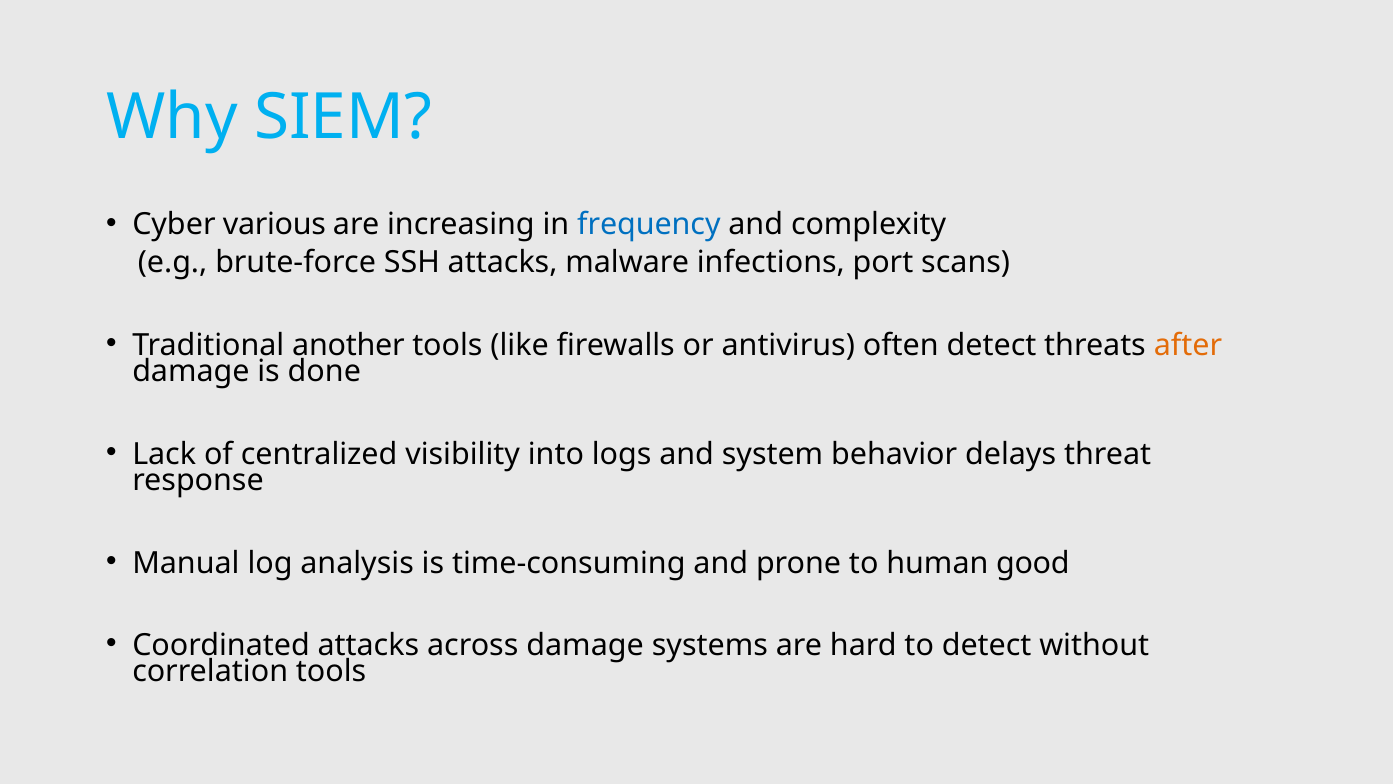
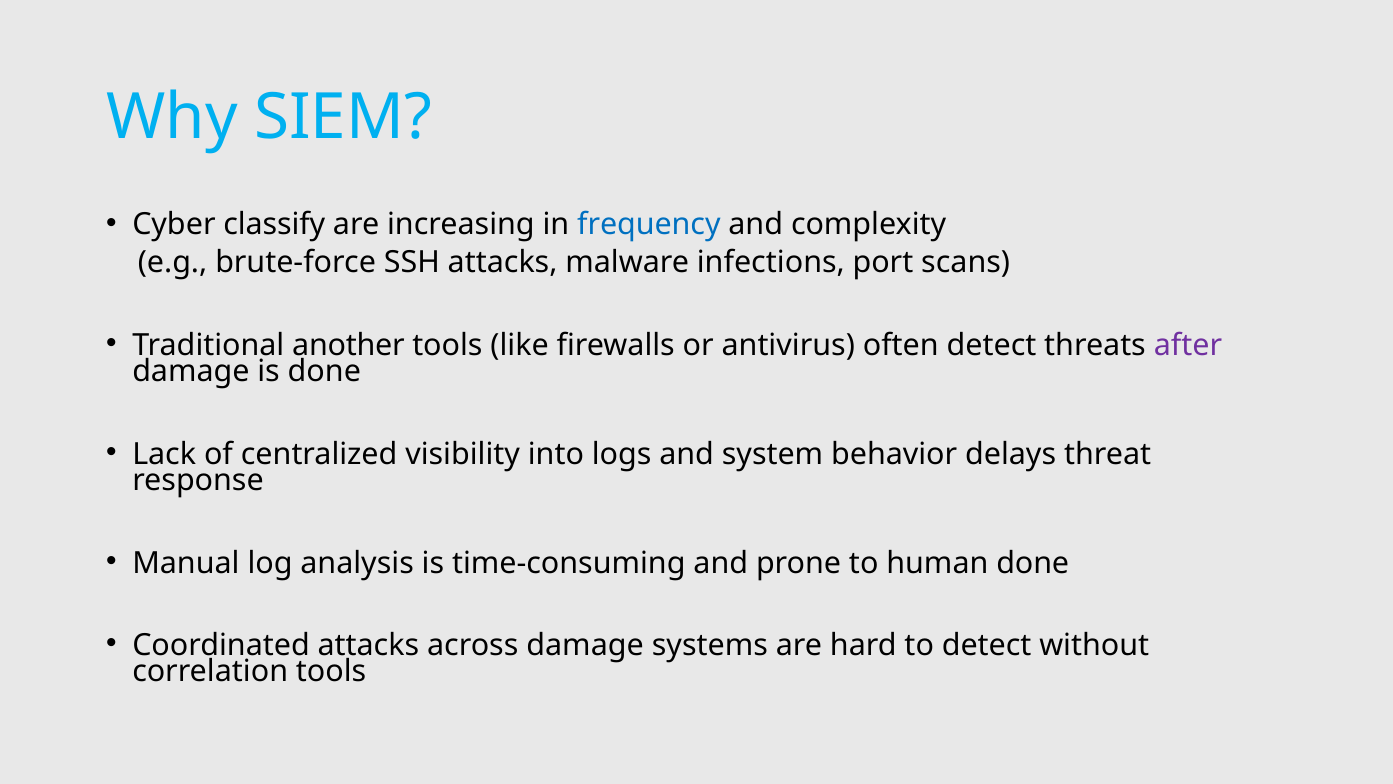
various: various -> classify
after colour: orange -> purple
human good: good -> done
